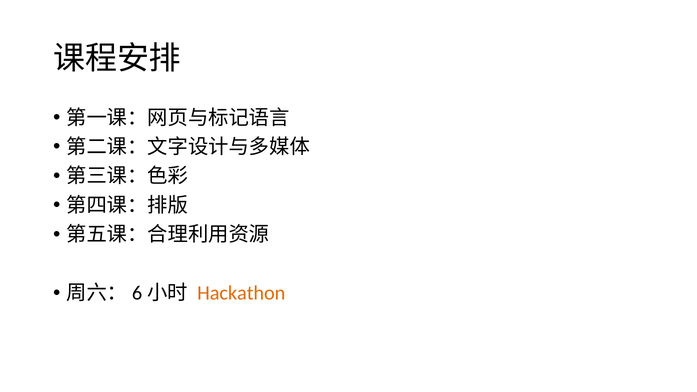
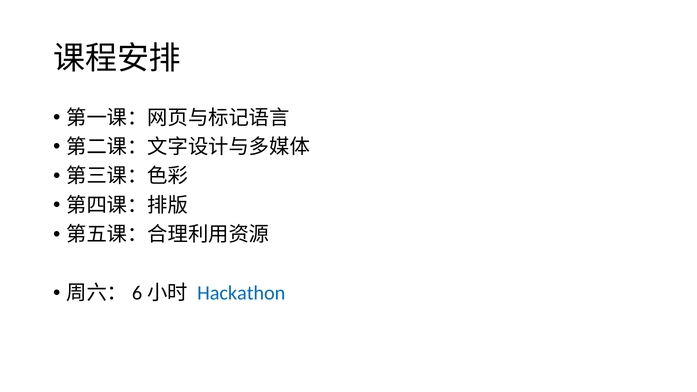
Hackathon colour: orange -> blue
